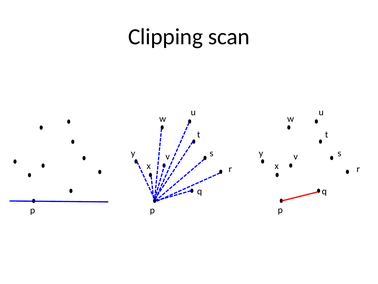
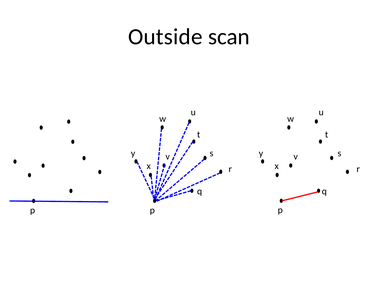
Clipping: Clipping -> Outside
